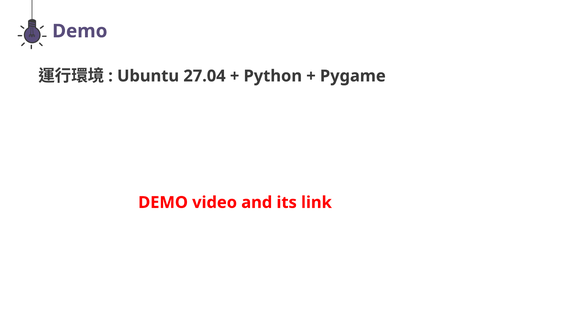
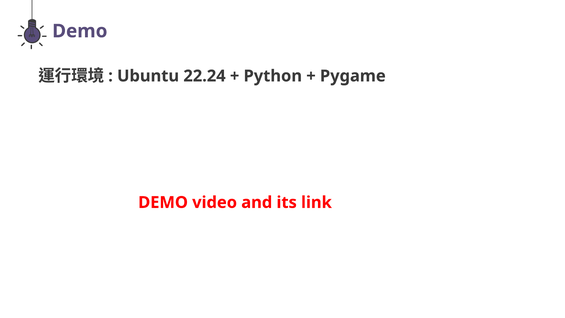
27.04: 27.04 -> 22.24
